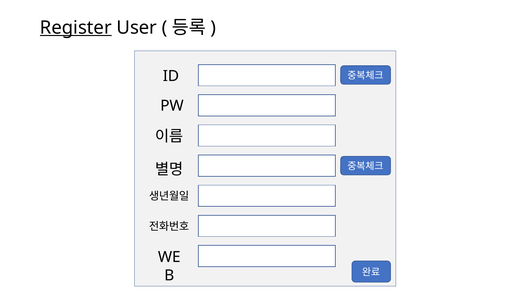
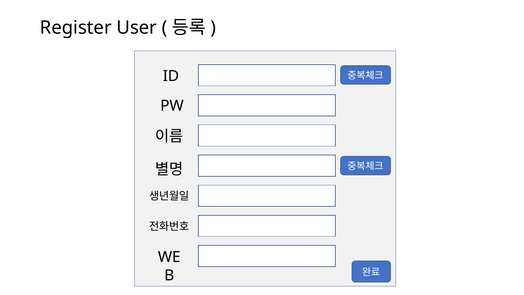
Register underline: present -> none
